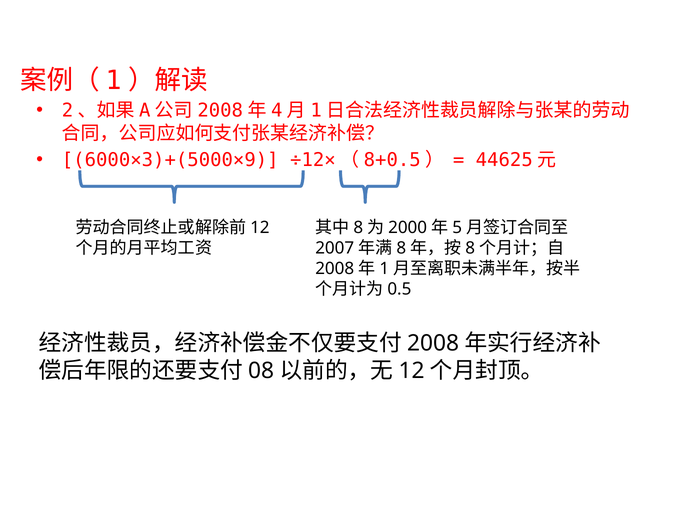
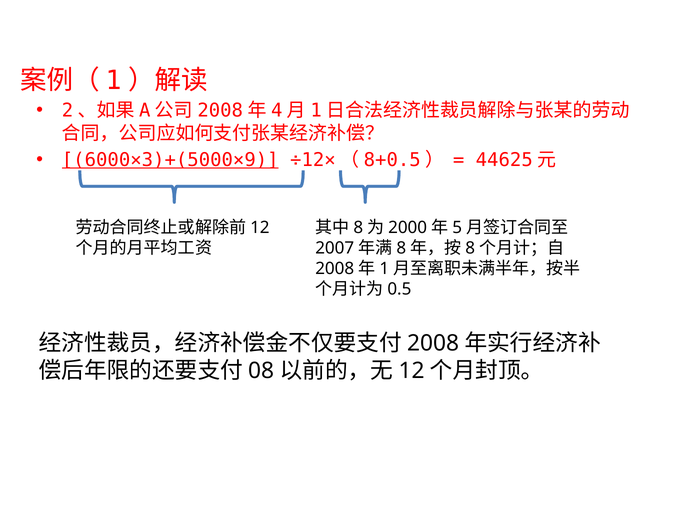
6000×3)+(5000×9 underline: none -> present
